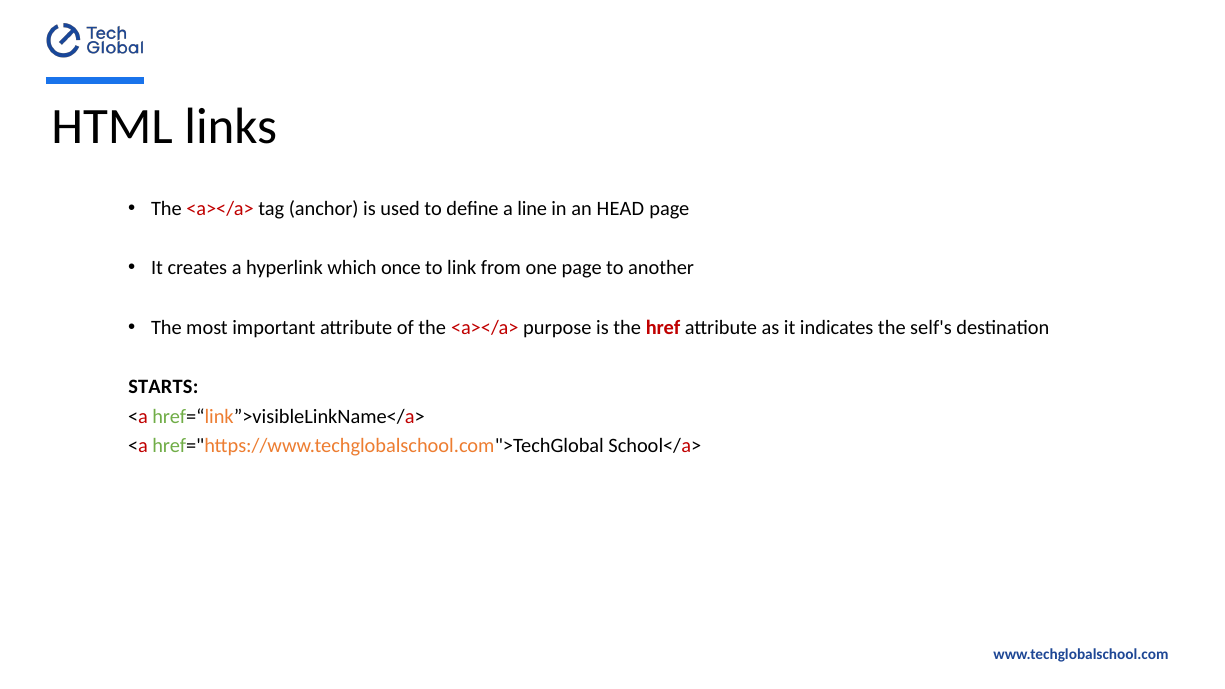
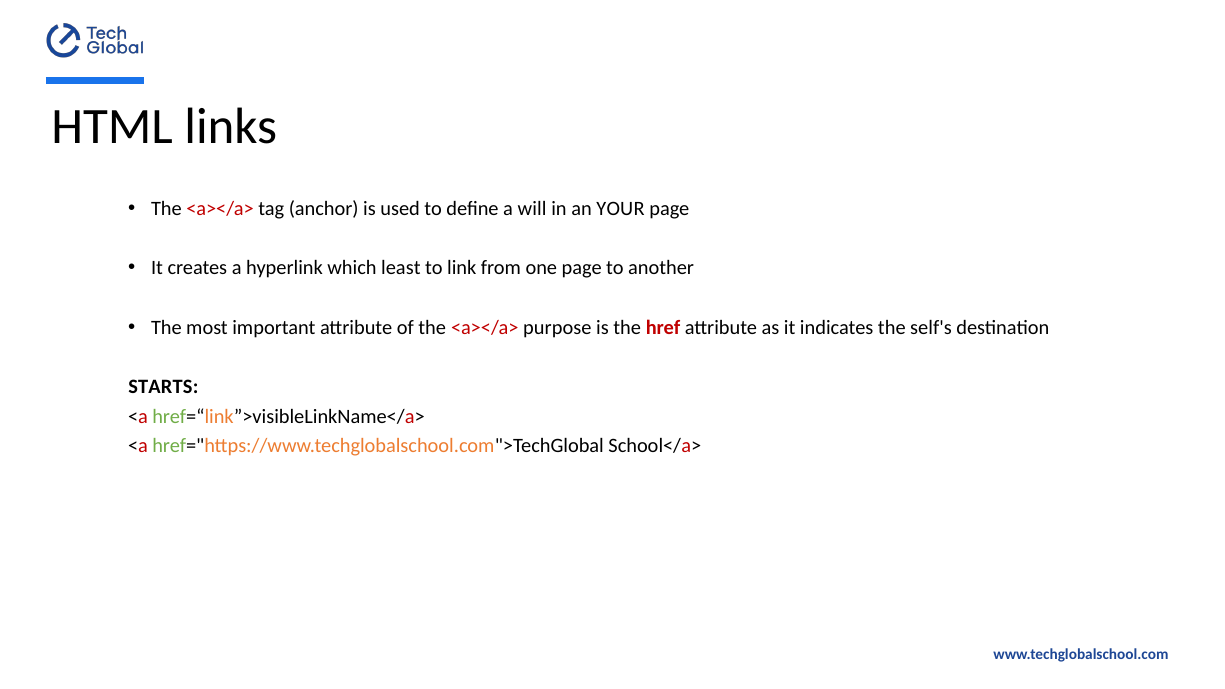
line: line -> will
HEAD: HEAD -> YOUR
once: once -> least
